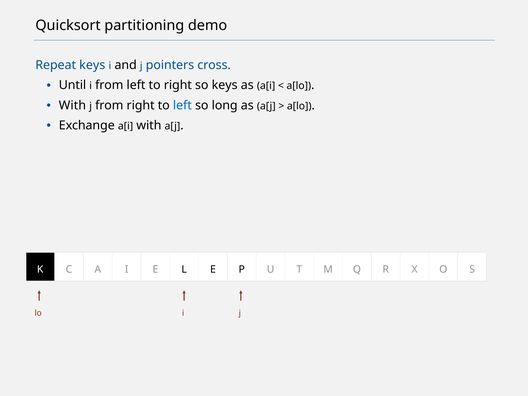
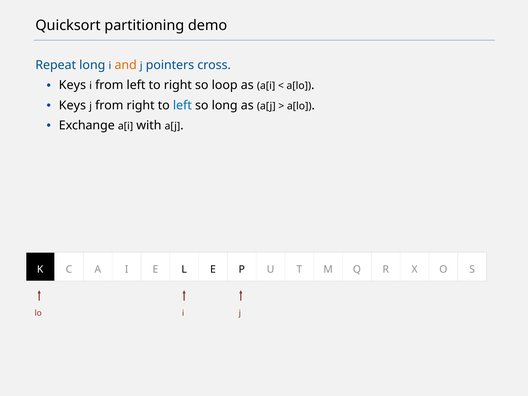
Repeat keys: keys -> long
and colour: black -> orange
Until at (72, 85): Until -> Keys
so keys: keys -> loop
With at (72, 105): With -> Keys
